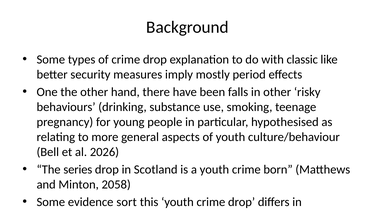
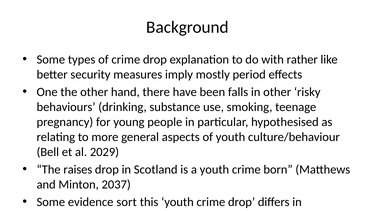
classic: classic -> rather
2026: 2026 -> 2029
series: series -> raises
2058: 2058 -> 2037
